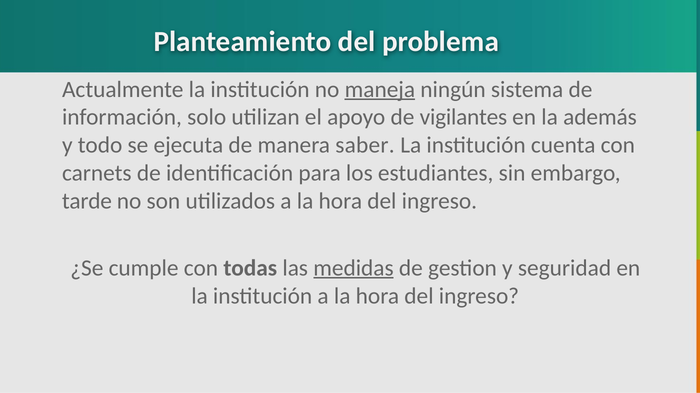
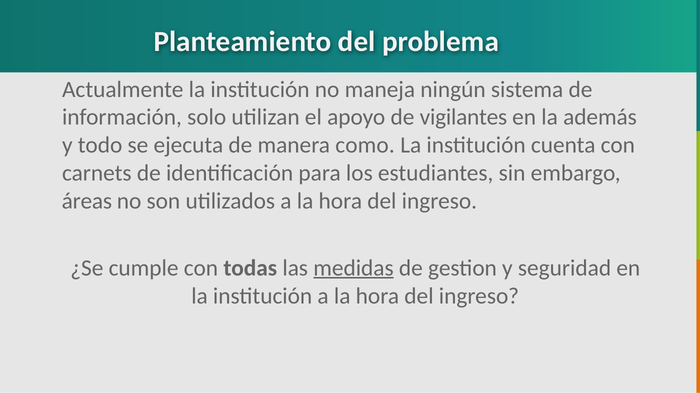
maneja underline: present -> none
saber: saber -> como
tarde: tarde -> áreas
